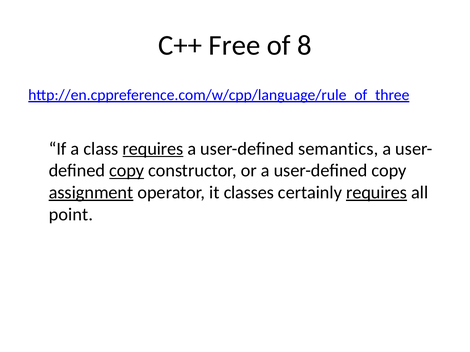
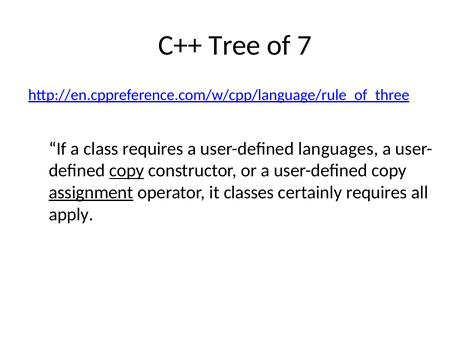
Free: Free -> Tree
8: 8 -> 7
requires at (153, 149) underline: present -> none
semantics: semantics -> languages
requires at (377, 193) underline: present -> none
point: point -> apply
